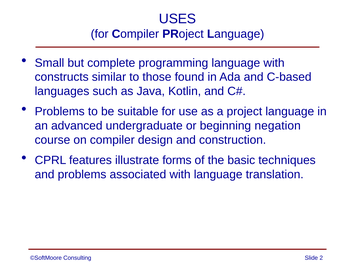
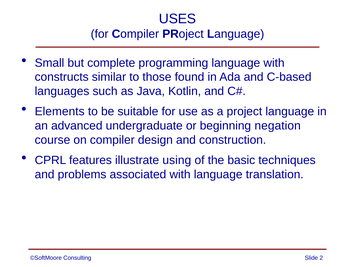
Problems at (60, 111): Problems -> Elements
forms: forms -> using
